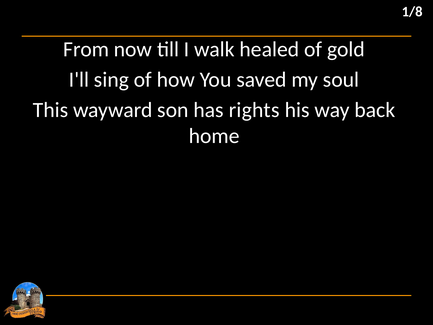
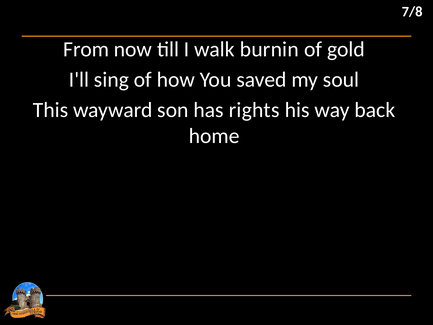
1/8: 1/8 -> 7/8
healed: healed -> burnin
